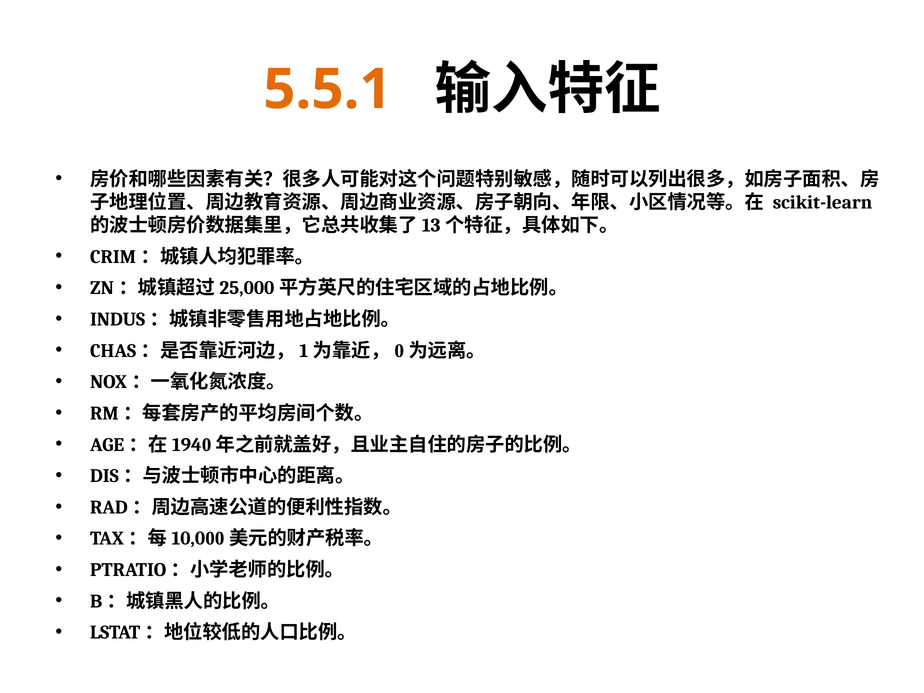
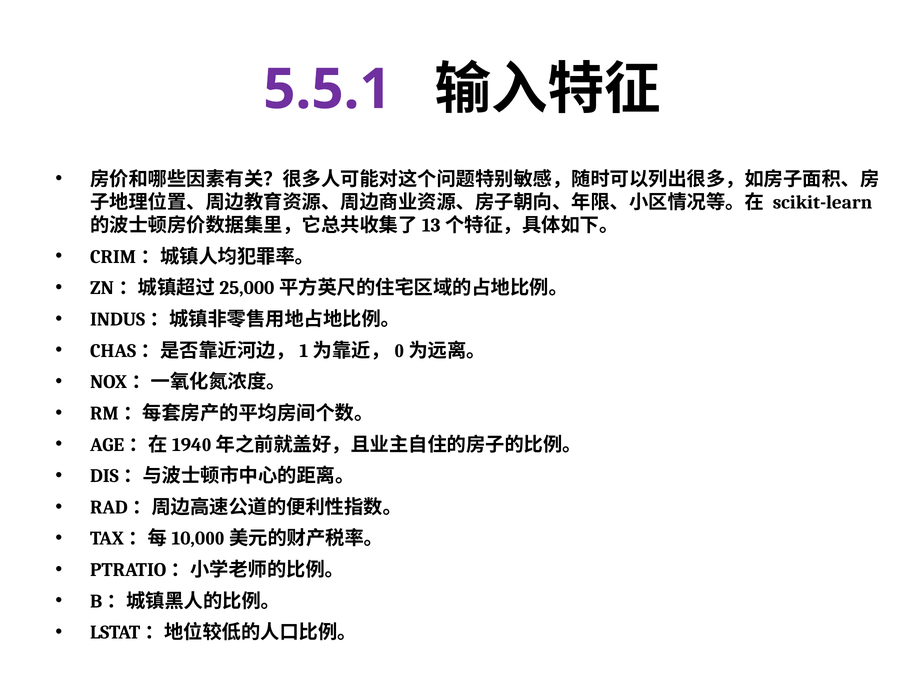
5.5.1 colour: orange -> purple
